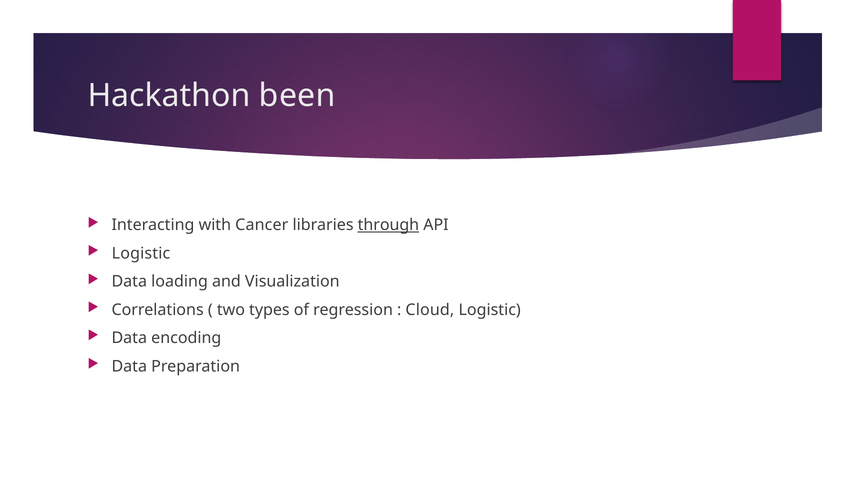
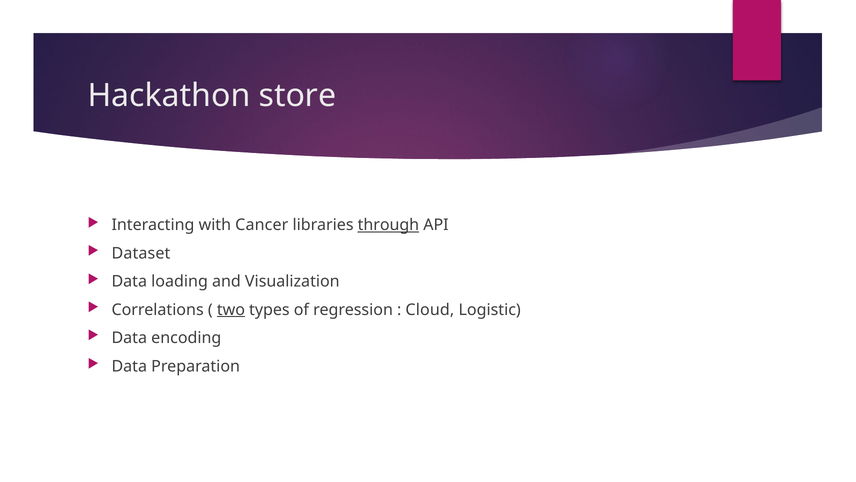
been: been -> store
Logistic at (141, 253): Logistic -> Dataset
two underline: none -> present
